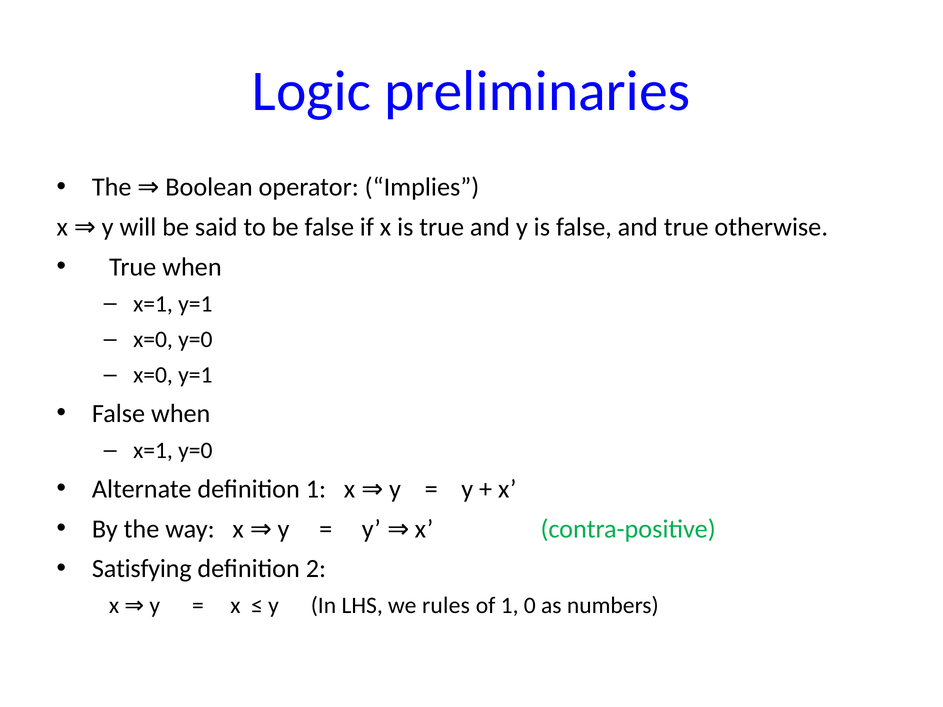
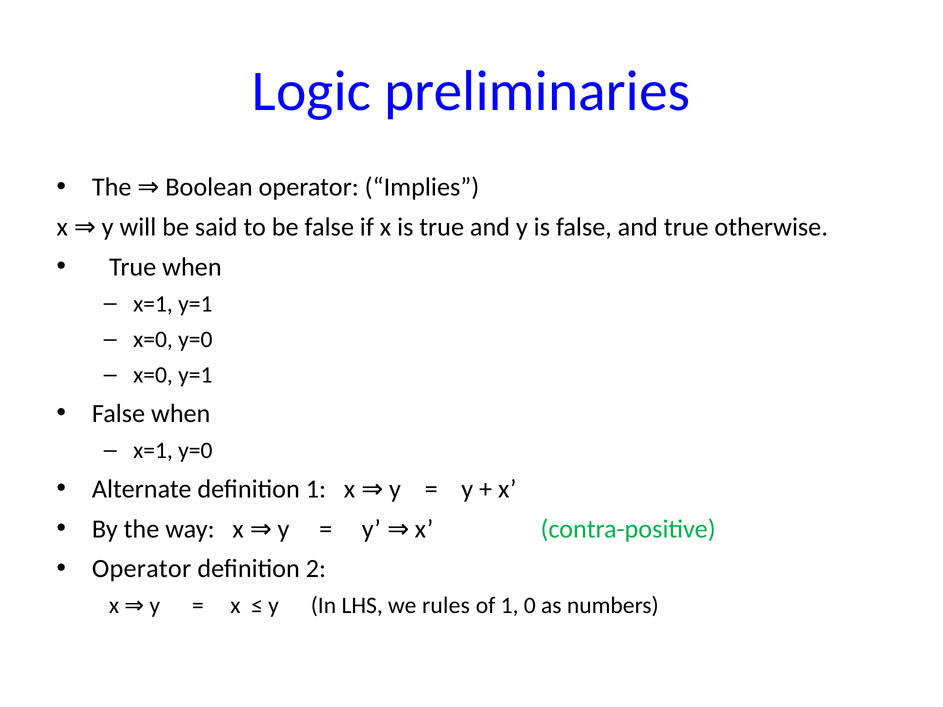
Satisfying at (142, 569): Satisfying -> Operator
